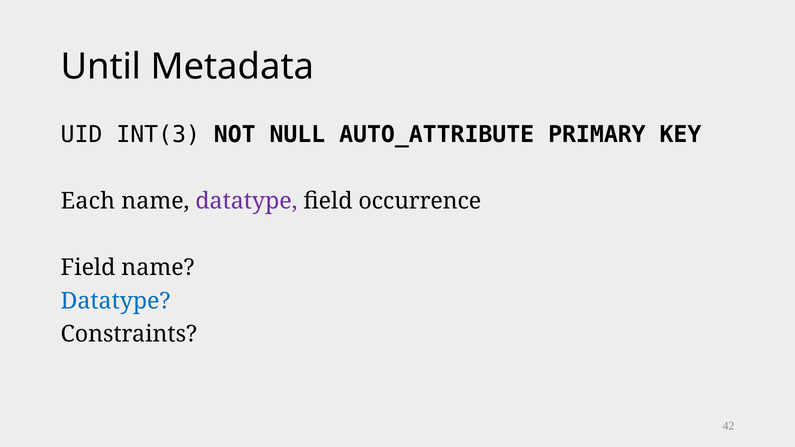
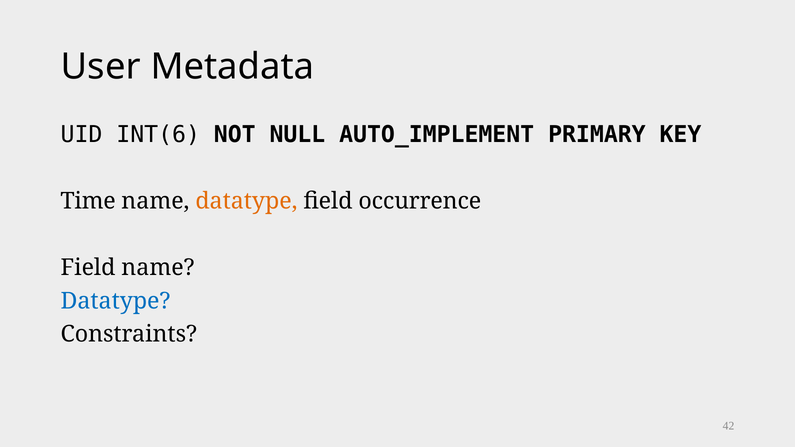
Until: Until -> User
INT(3: INT(3 -> INT(6
AUTO_ATTRIBUTE: AUTO_ATTRIBUTE -> AUTO_IMPLEMENT
Each: Each -> Time
datatype at (246, 201) colour: purple -> orange
